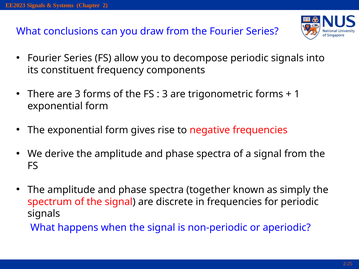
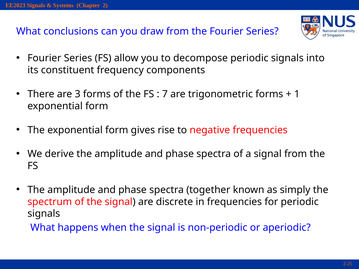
3 at (165, 94): 3 -> 7
